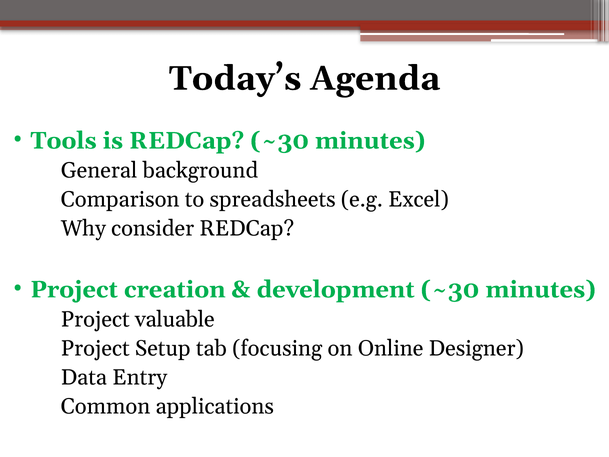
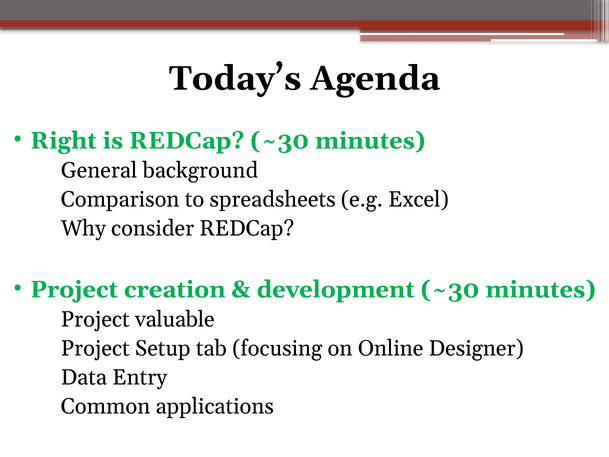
Tools: Tools -> Right
